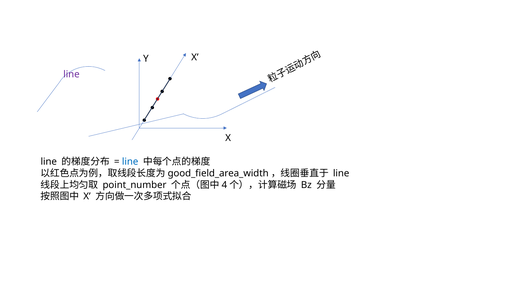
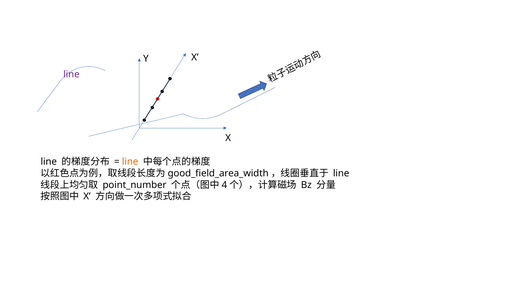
line at (130, 162) colour: blue -> orange
